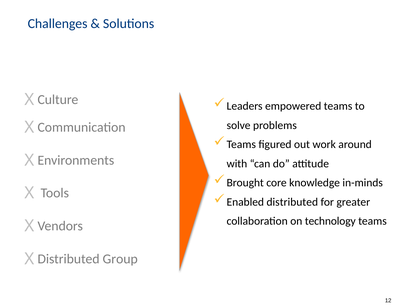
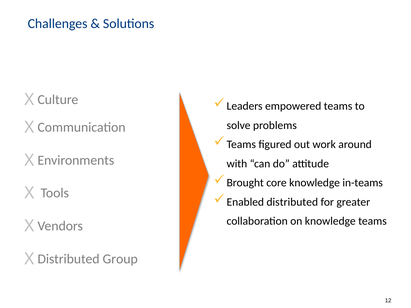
in-minds: in-minds -> in-teams
on technology: technology -> knowledge
